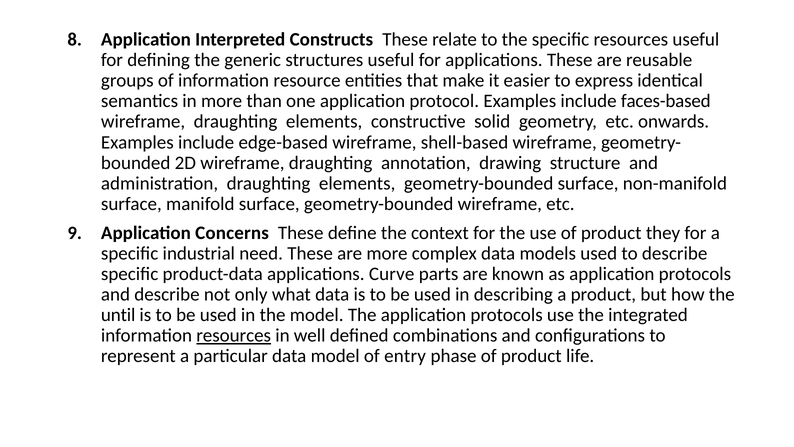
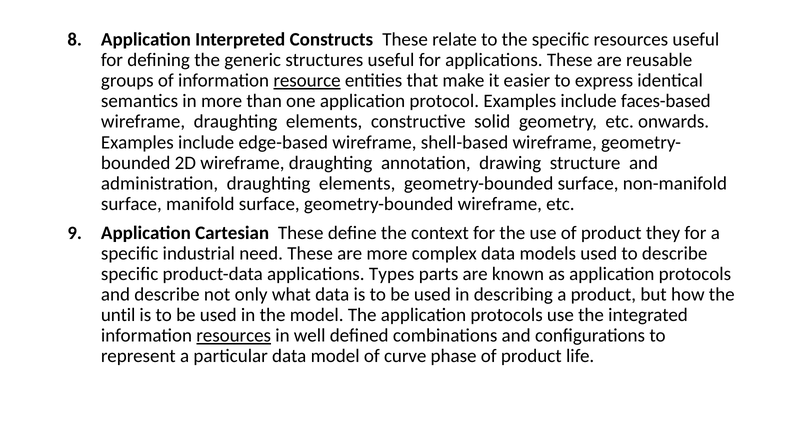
resource underline: none -> present
Concerns: Concerns -> Cartesian
Curve: Curve -> Types
entry: entry -> curve
